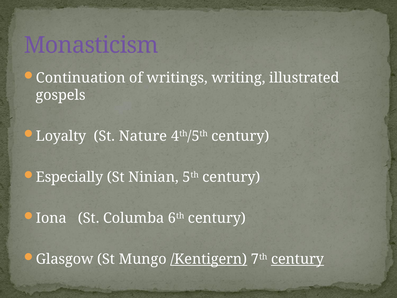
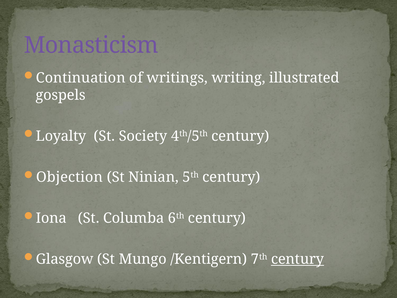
Nature: Nature -> Society
Especially: Especially -> Objection
/Kentigern underline: present -> none
